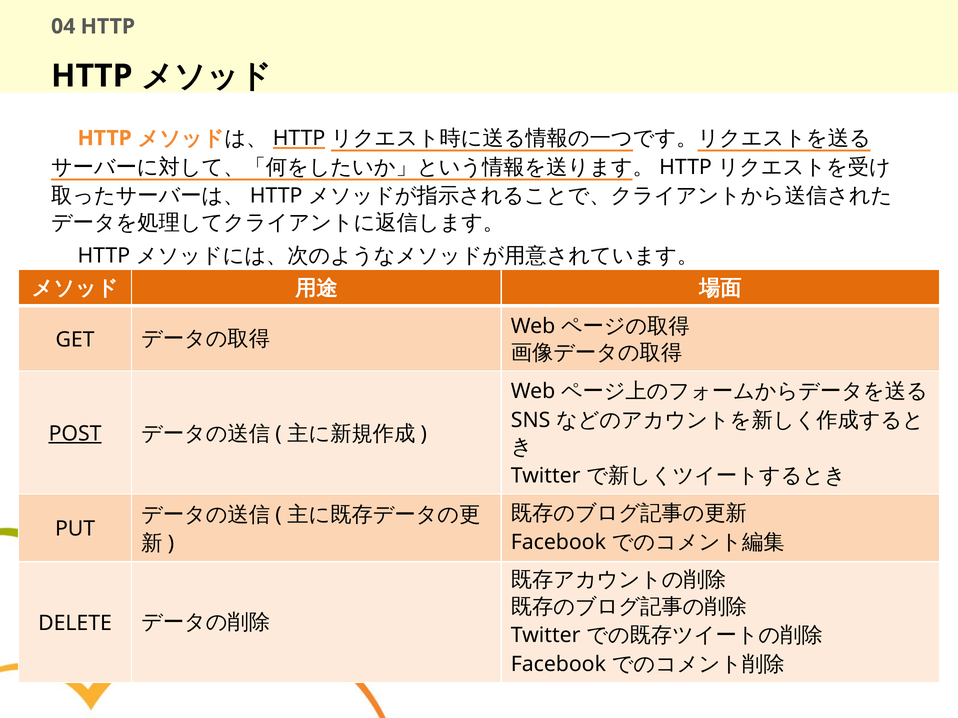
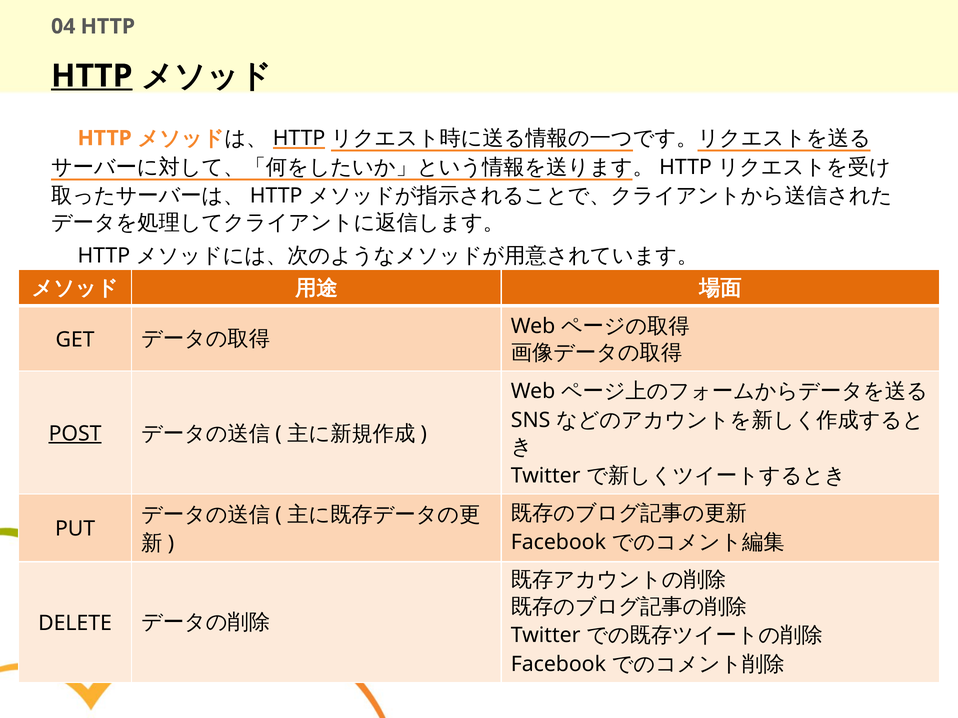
HTTP at (92, 76) underline: none -> present
